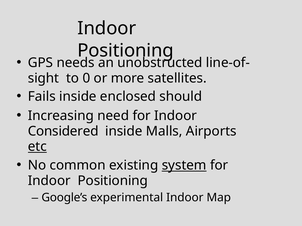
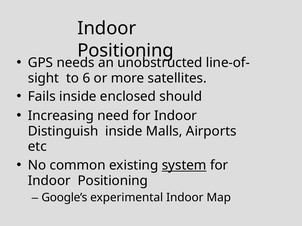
0: 0 -> 6
Considered: Considered -> Distinguish
etc underline: present -> none
